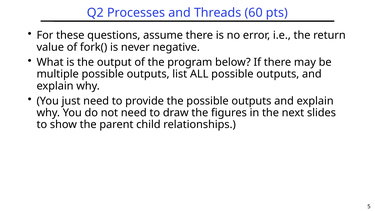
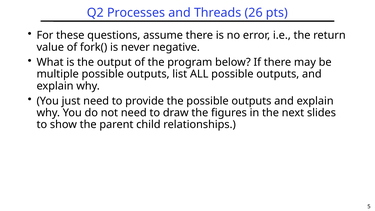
60: 60 -> 26
